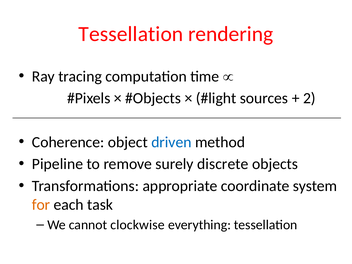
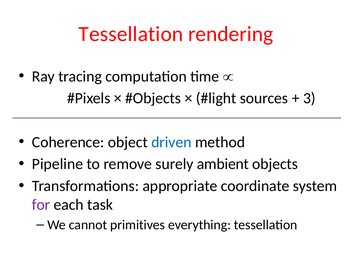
2: 2 -> 3
discrete: discrete -> ambient
for colour: orange -> purple
clockwise: clockwise -> primitives
